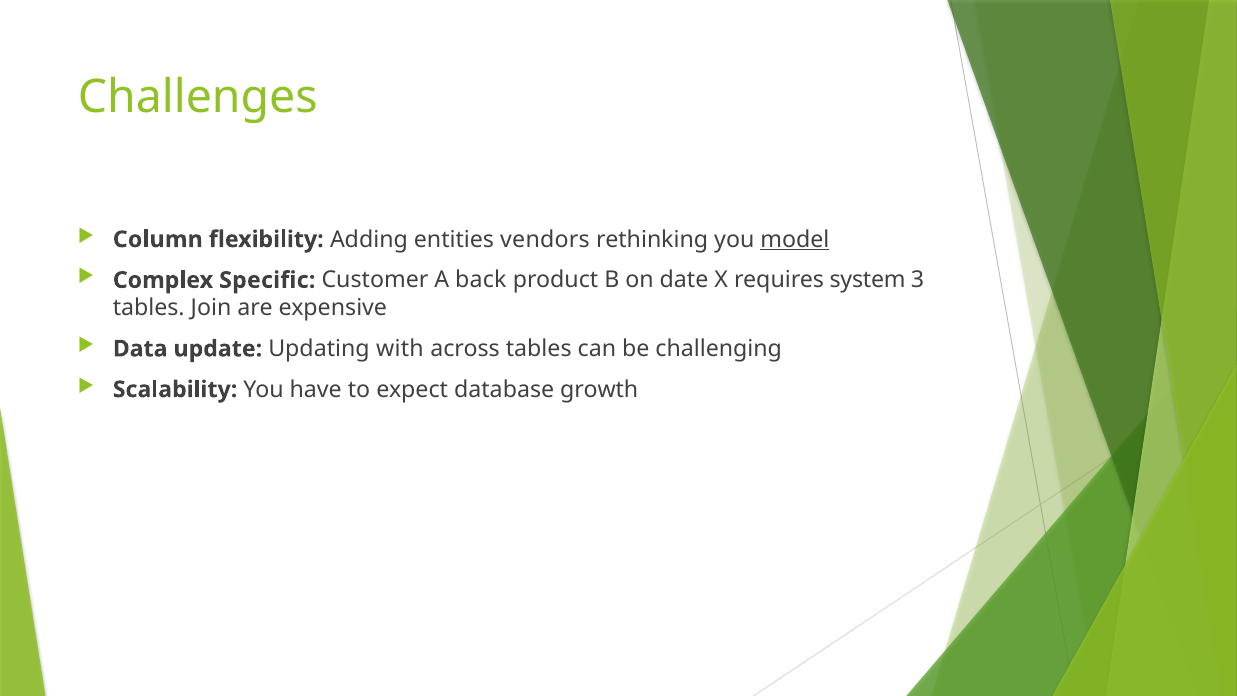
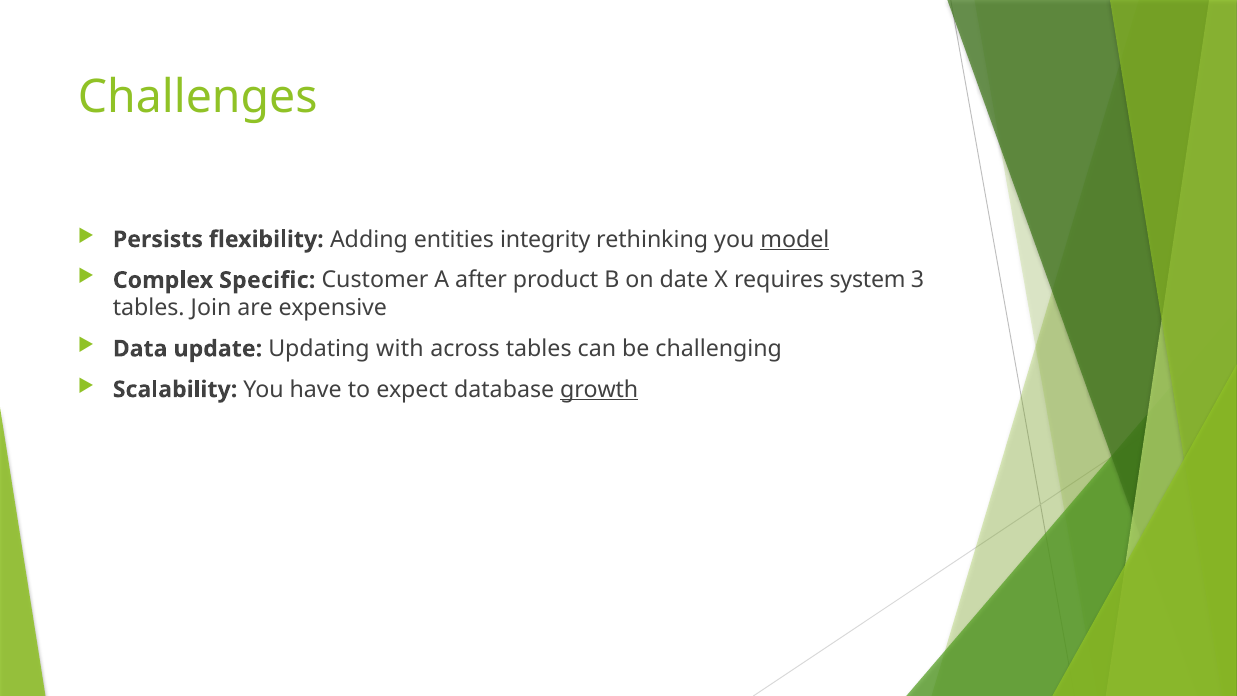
Column: Column -> Persists
vendors: vendors -> integrity
back: back -> after
growth underline: none -> present
